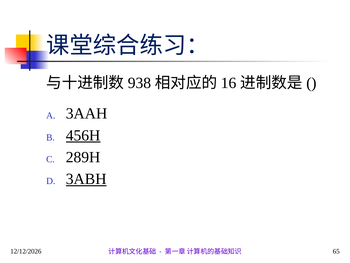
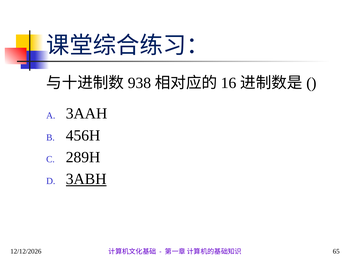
456H underline: present -> none
